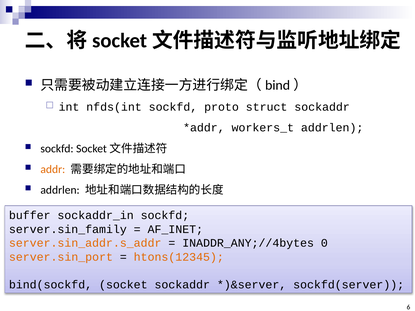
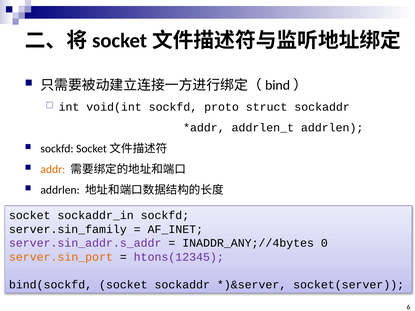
nfds(int: nfds(int -> void(int
workers_t: workers_t -> addrlen_t
buffer at (30, 216): buffer -> socket
server.sin_addr.s_addr colour: orange -> purple
htons(12345 colour: orange -> purple
sockfd(server: sockfd(server -> socket(server
